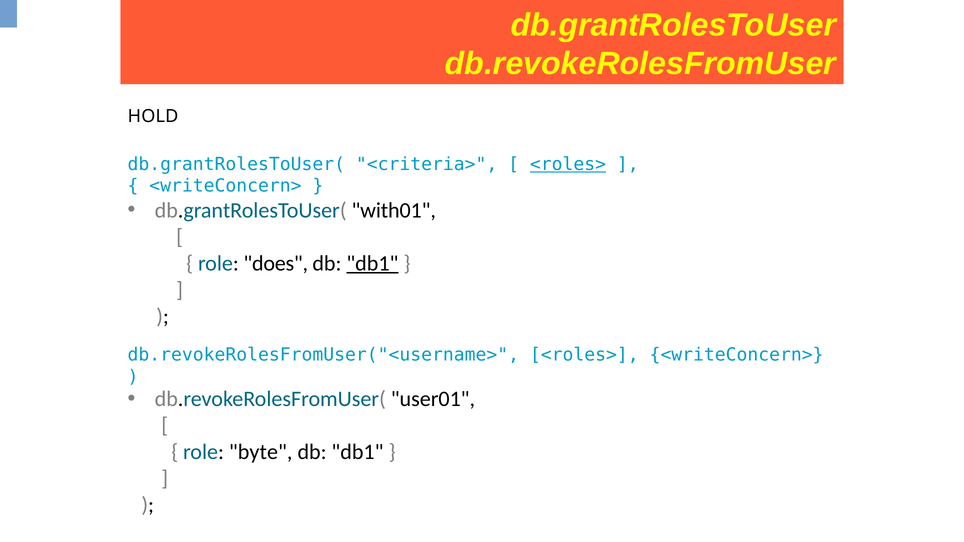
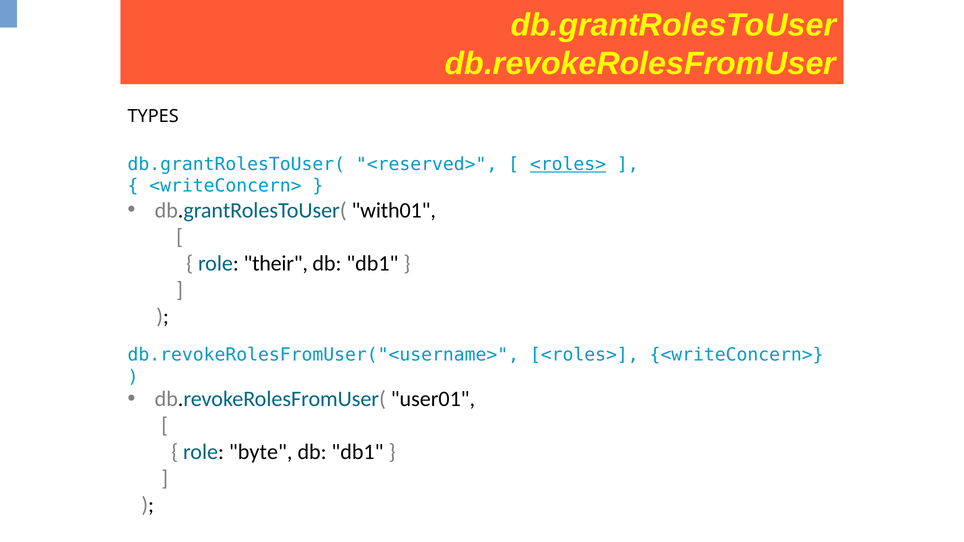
HOLD: HOLD -> TYPES
<criteria>: <criteria> -> <reserved>
does: does -> their
db1 at (372, 263) underline: present -> none
